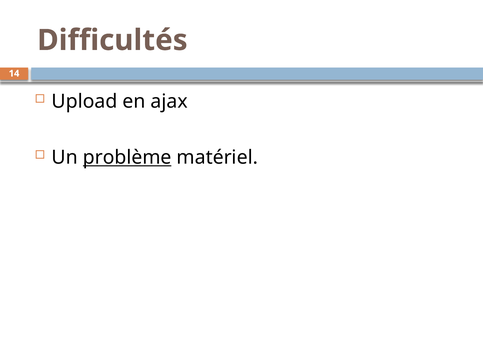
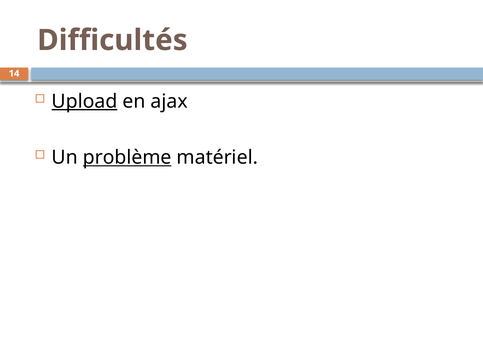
Upload underline: none -> present
